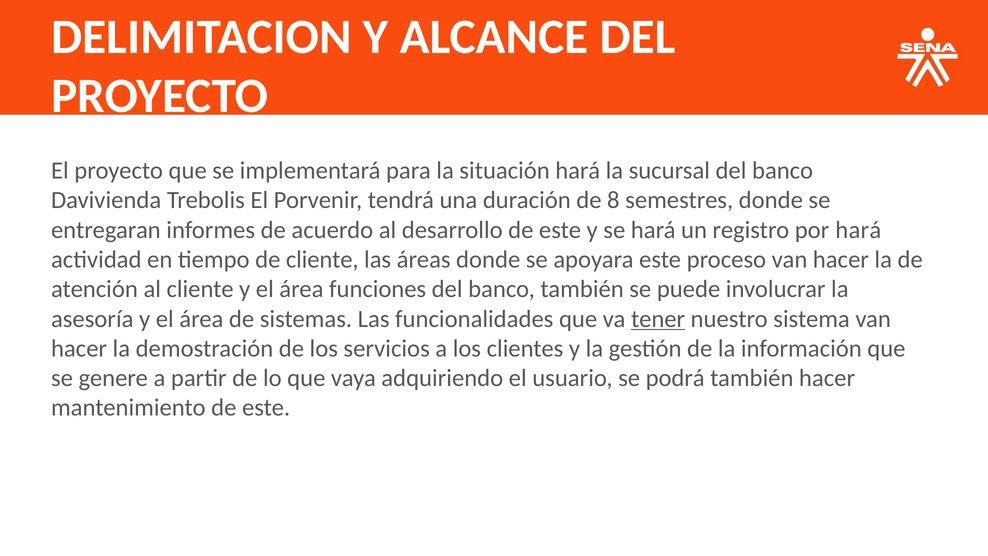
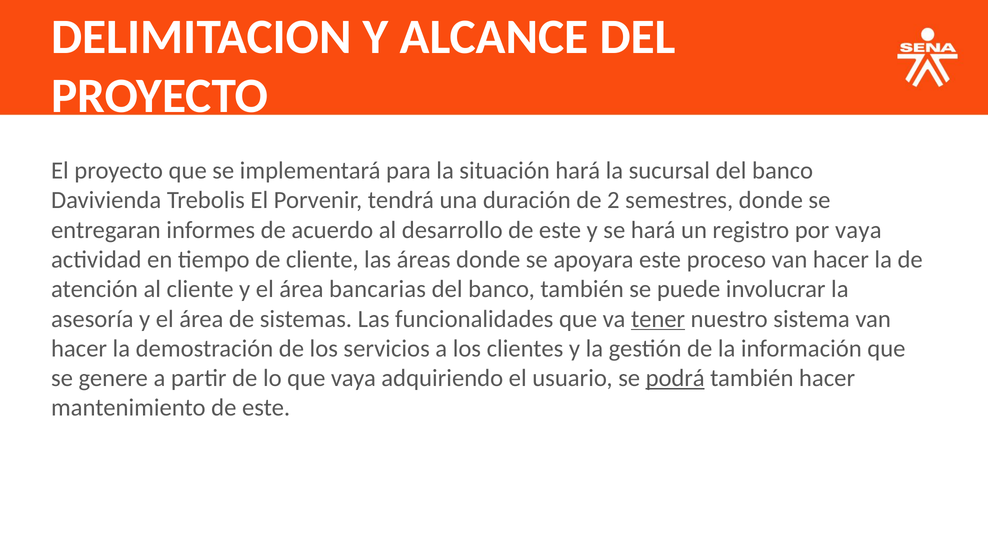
8: 8 -> 2
por hará: hará -> vaya
funciones: funciones -> bancarias
podrá underline: none -> present
